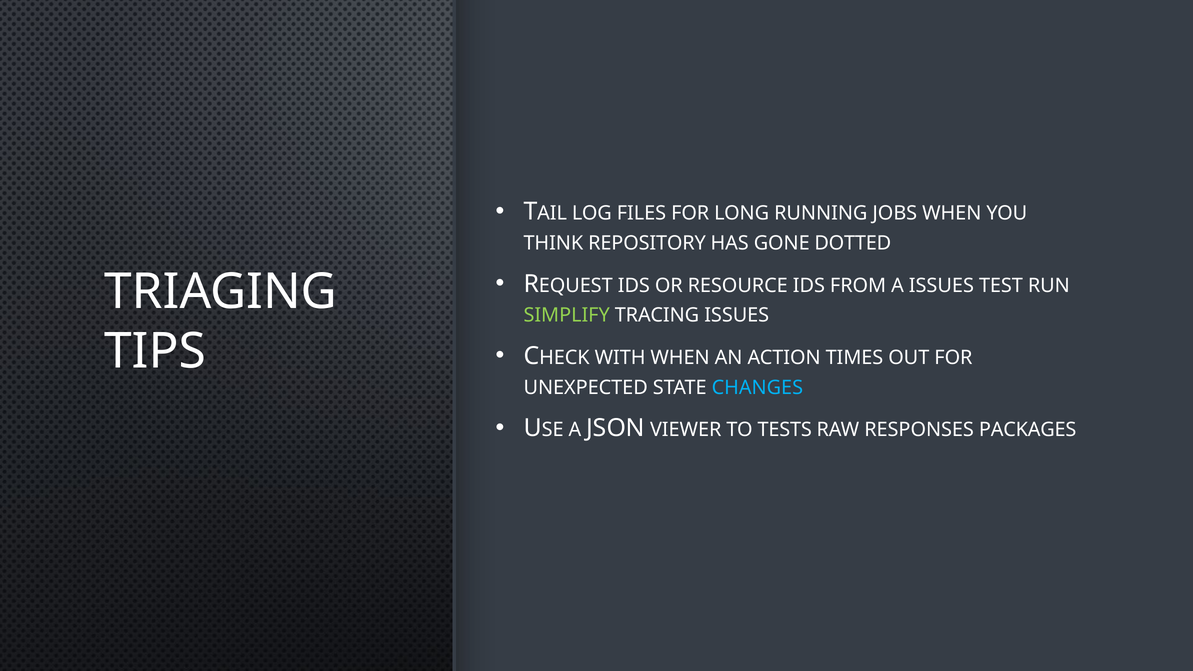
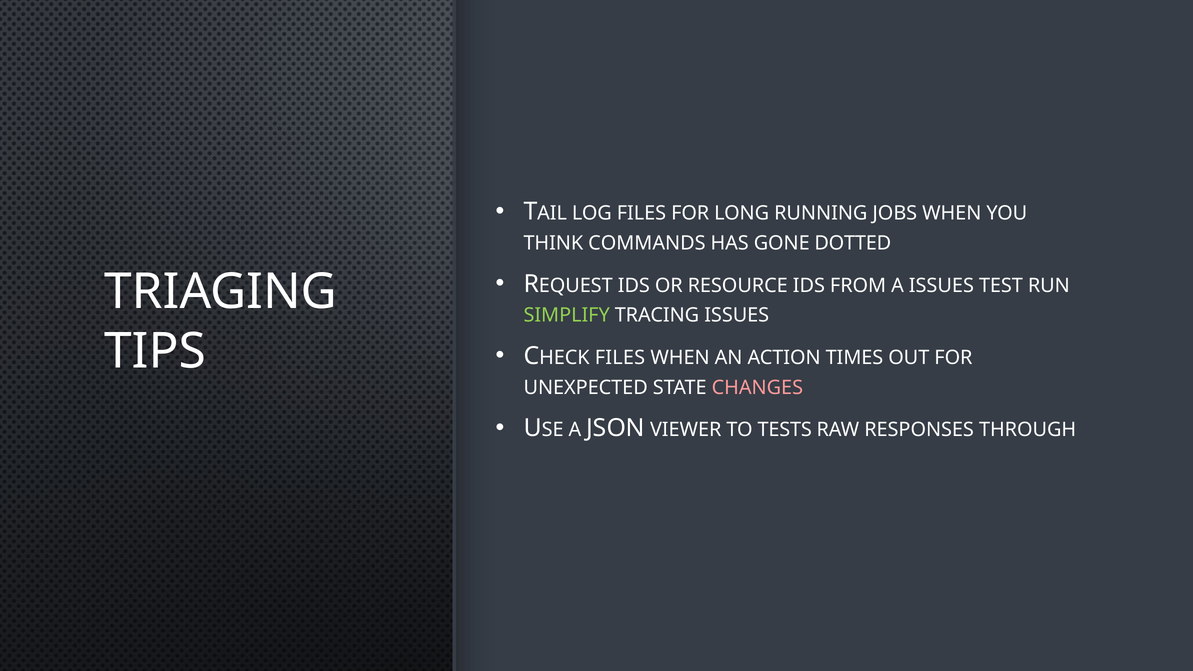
REPOSITORY: REPOSITORY -> COMMANDS
WITH at (620, 358): WITH -> FILES
CHANGES colour: light blue -> pink
PACKAGES: PACKAGES -> THROUGH
